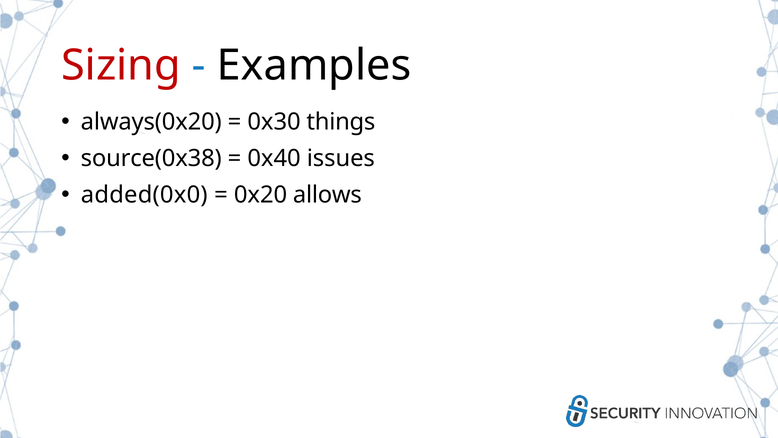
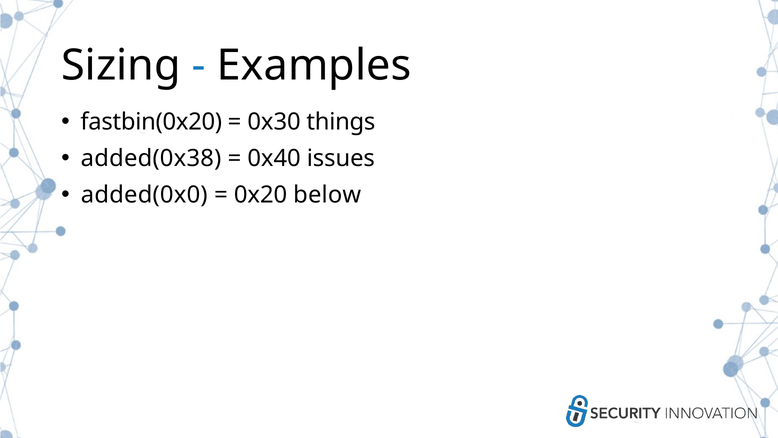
Sizing colour: red -> black
always(0x20: always(0x20 -> fastbin(0x20
source(0x38: source(0x38 -> added(0x38
allows: allows -> below
